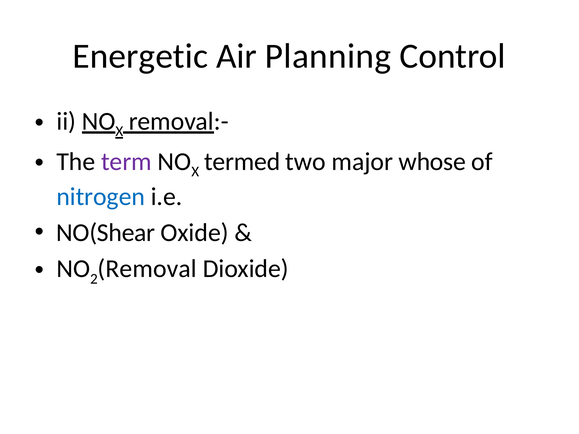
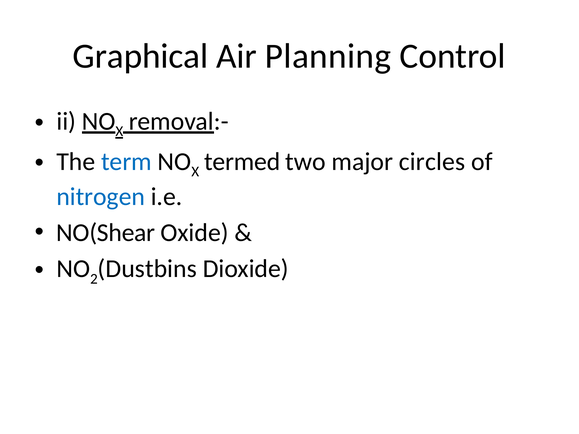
Energetic: Energetic -> Graphical
term colour: purple -> blue
whose: whose -> circles
Removal: Removal -> Dustbins
